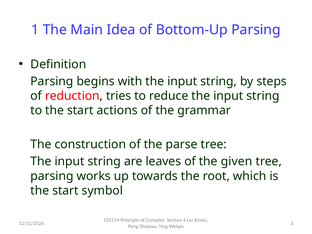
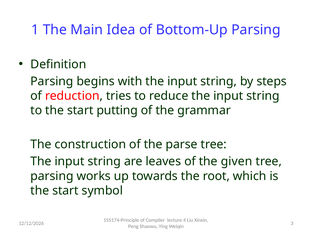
actions: actions -> putting
